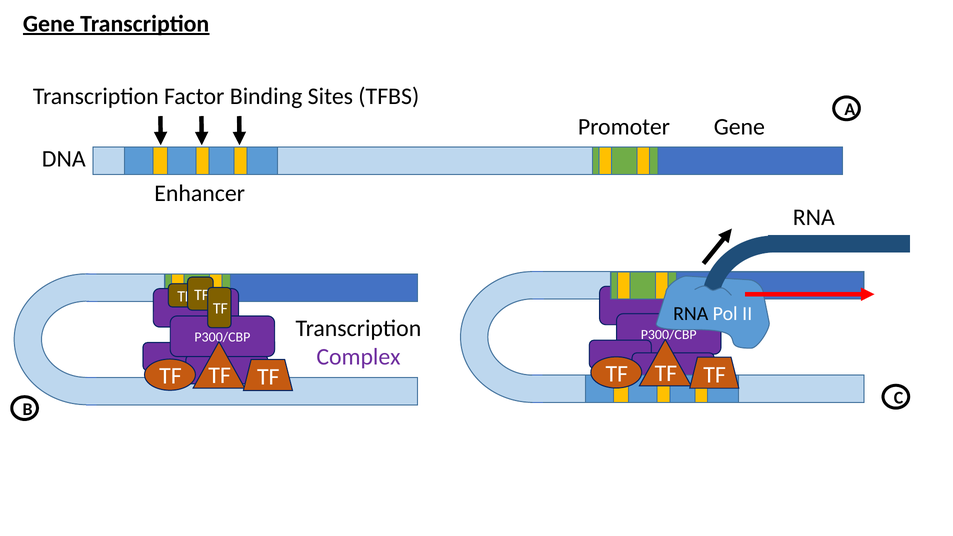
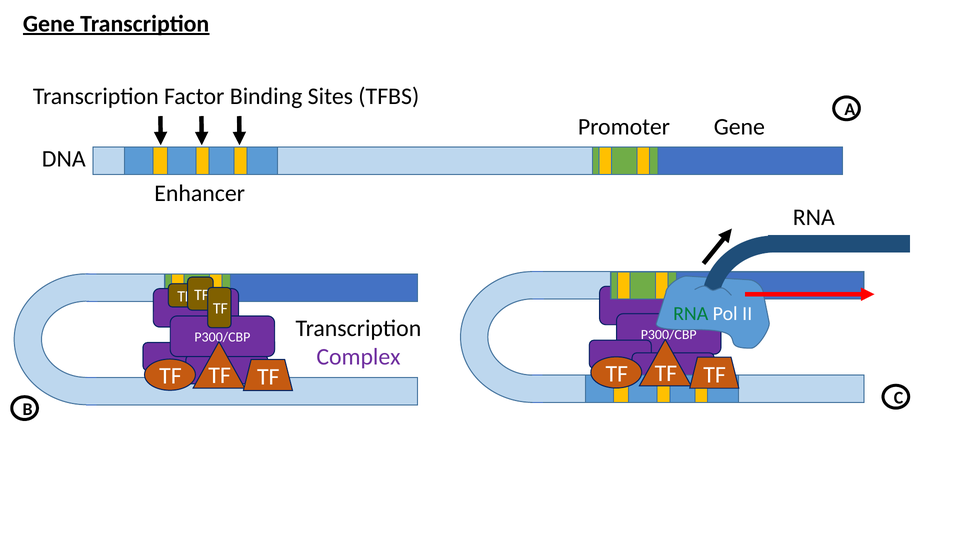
RNA at (691, 314) colour: black -> green
